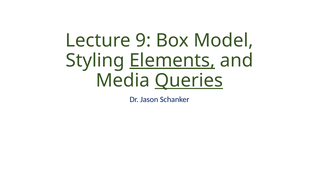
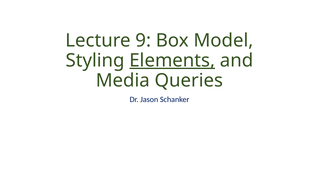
Queries underline: present -> none
